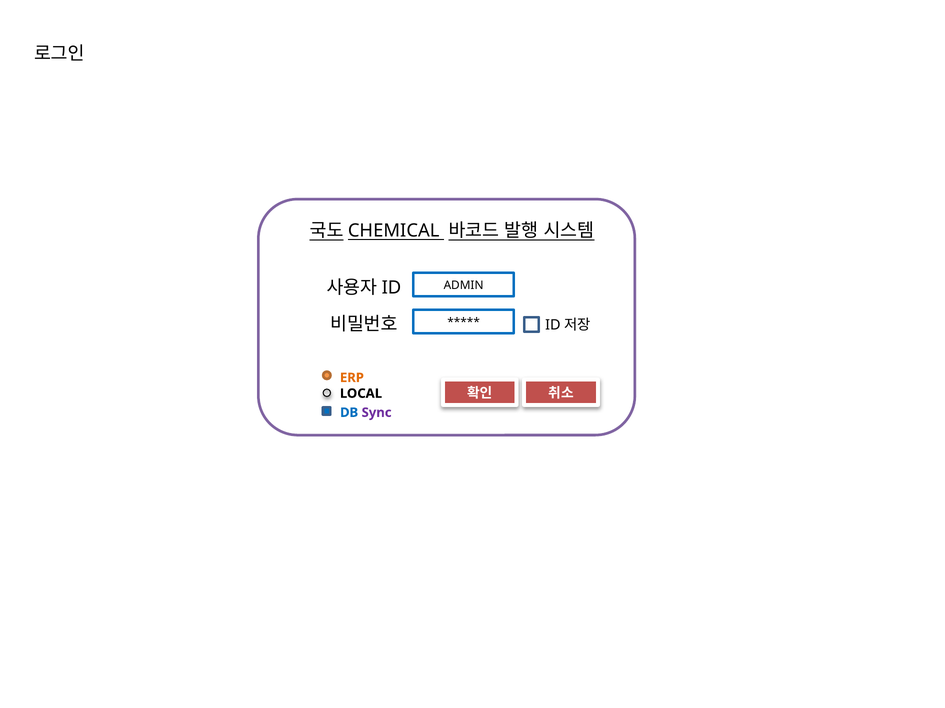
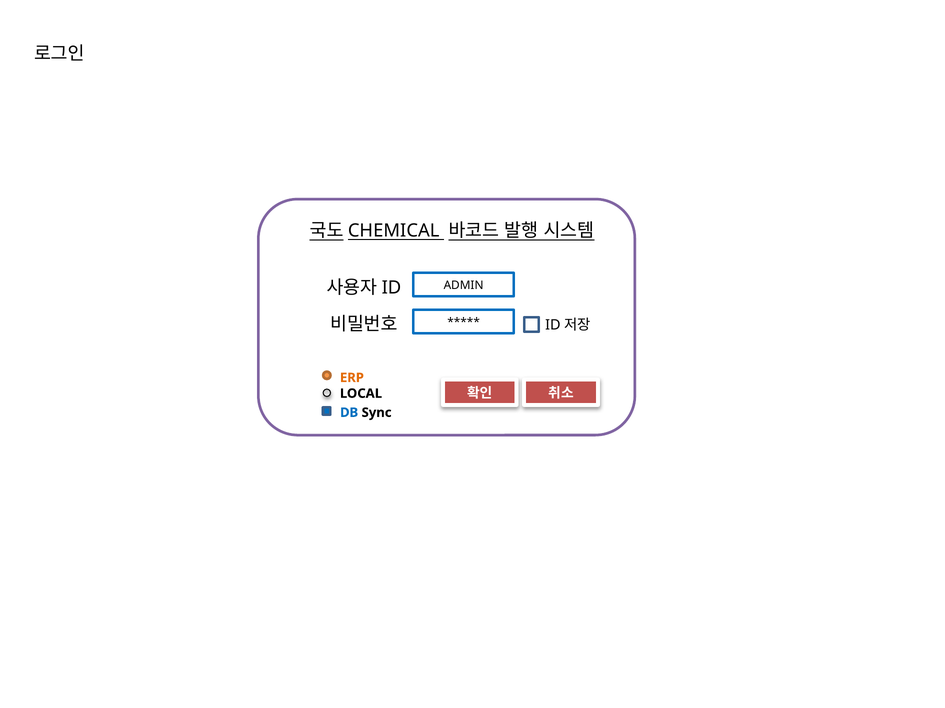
Sync colour: purple -> black
